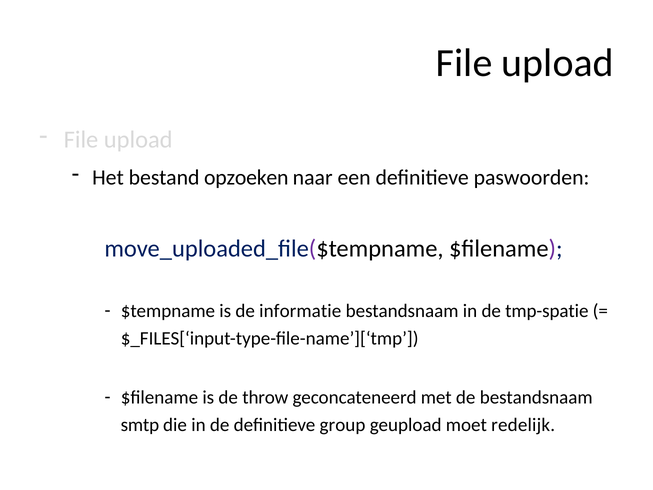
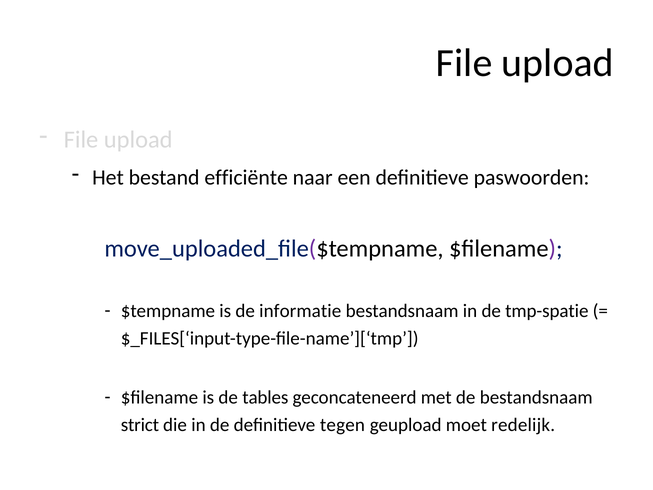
opzoeken: opzoeken -> efficiënte
throw: throw -> tables
smtp: smtp -> strict
group: group -> tegen
